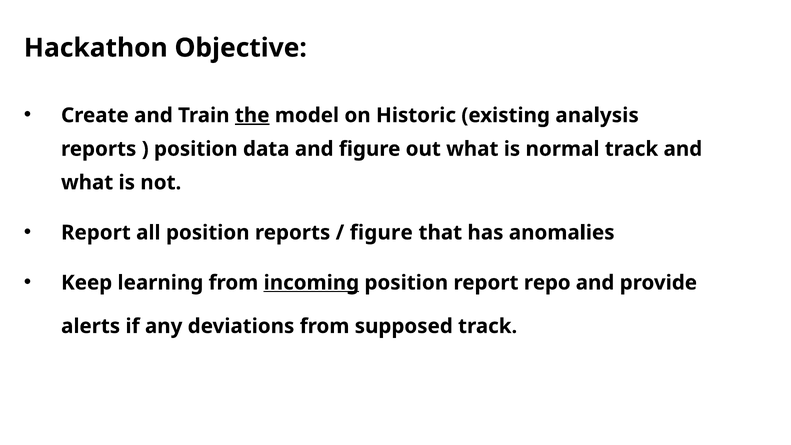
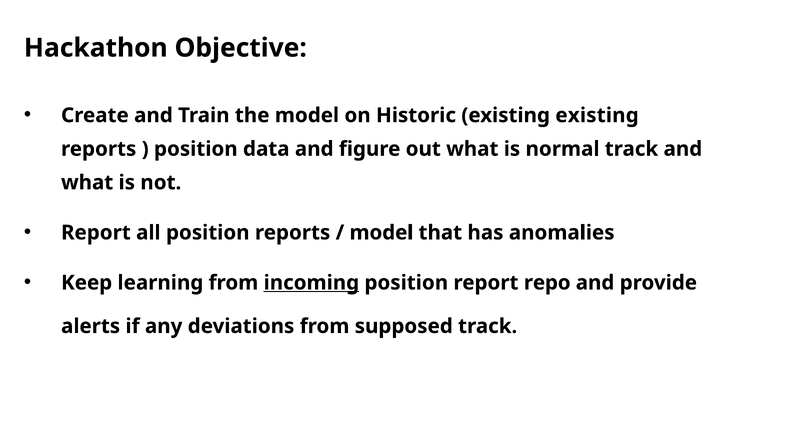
the underline: present -> none
existing analysis: analysis -> existing
figure at (381, 233): figure -> model
